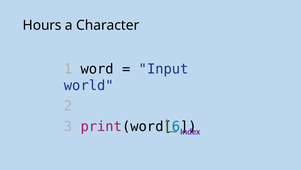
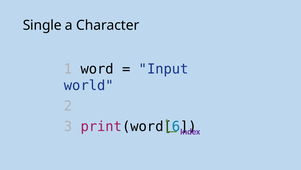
Hours: Hours -> Single
